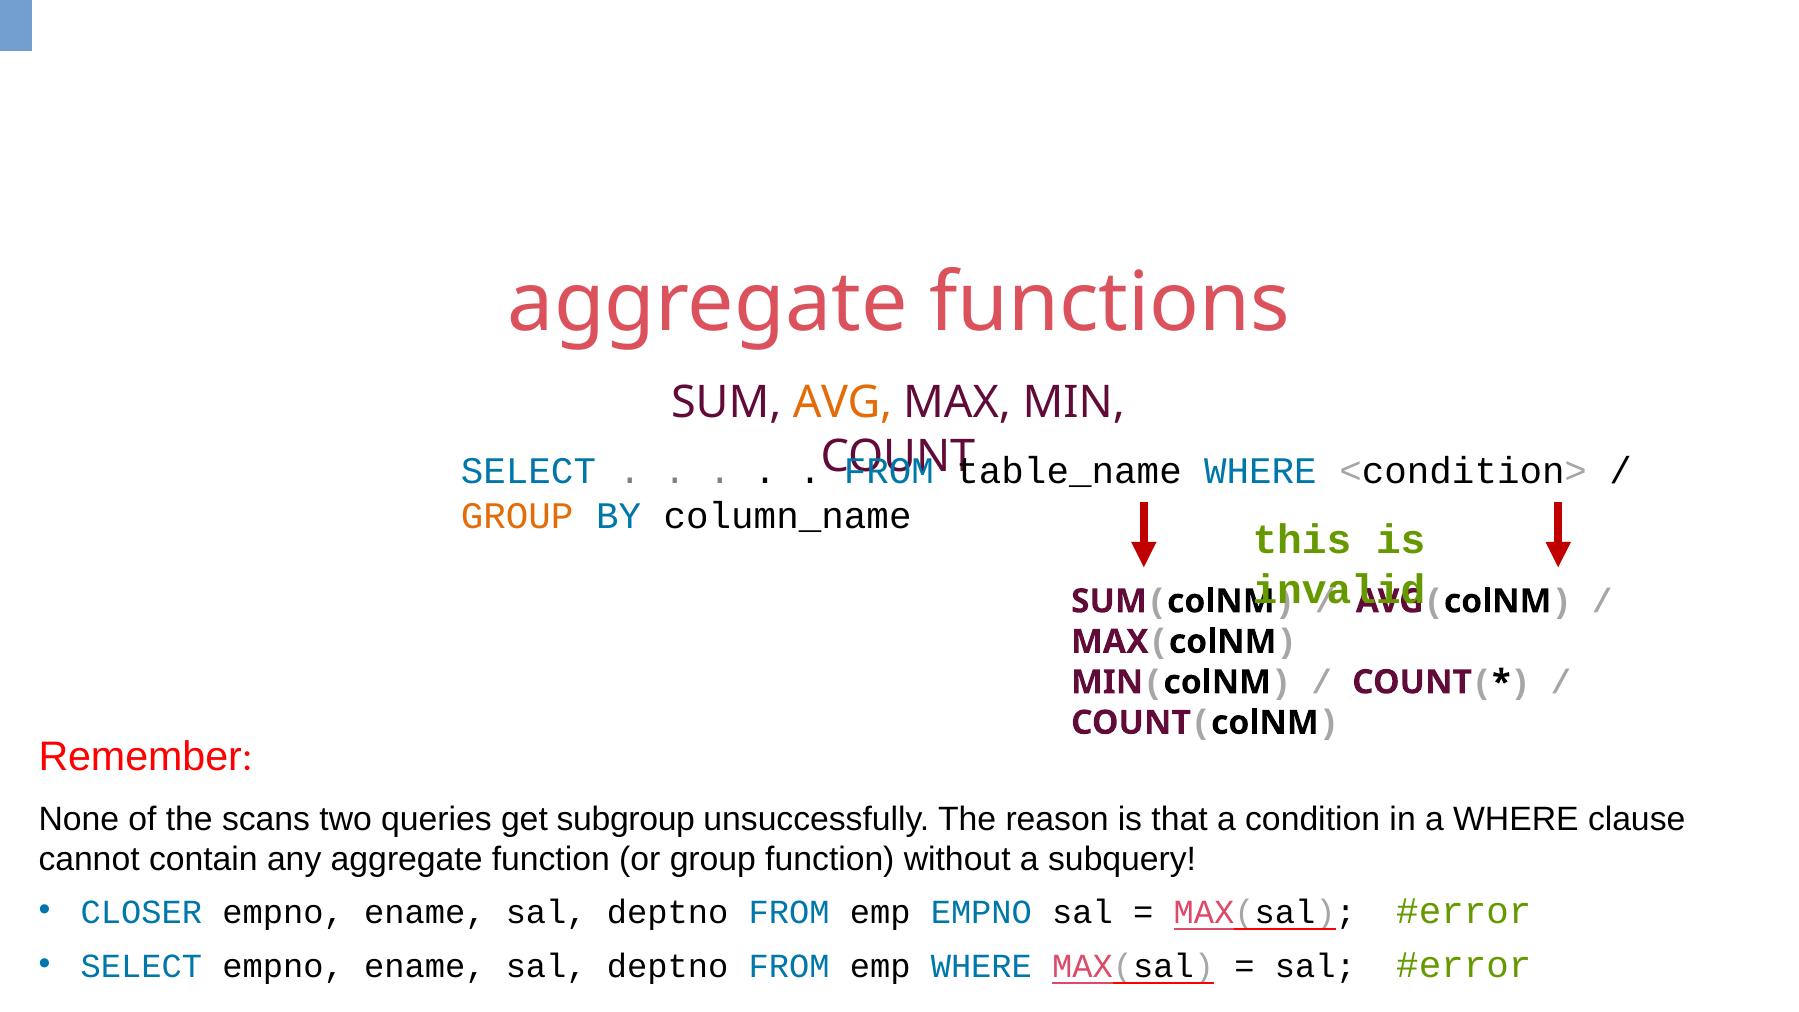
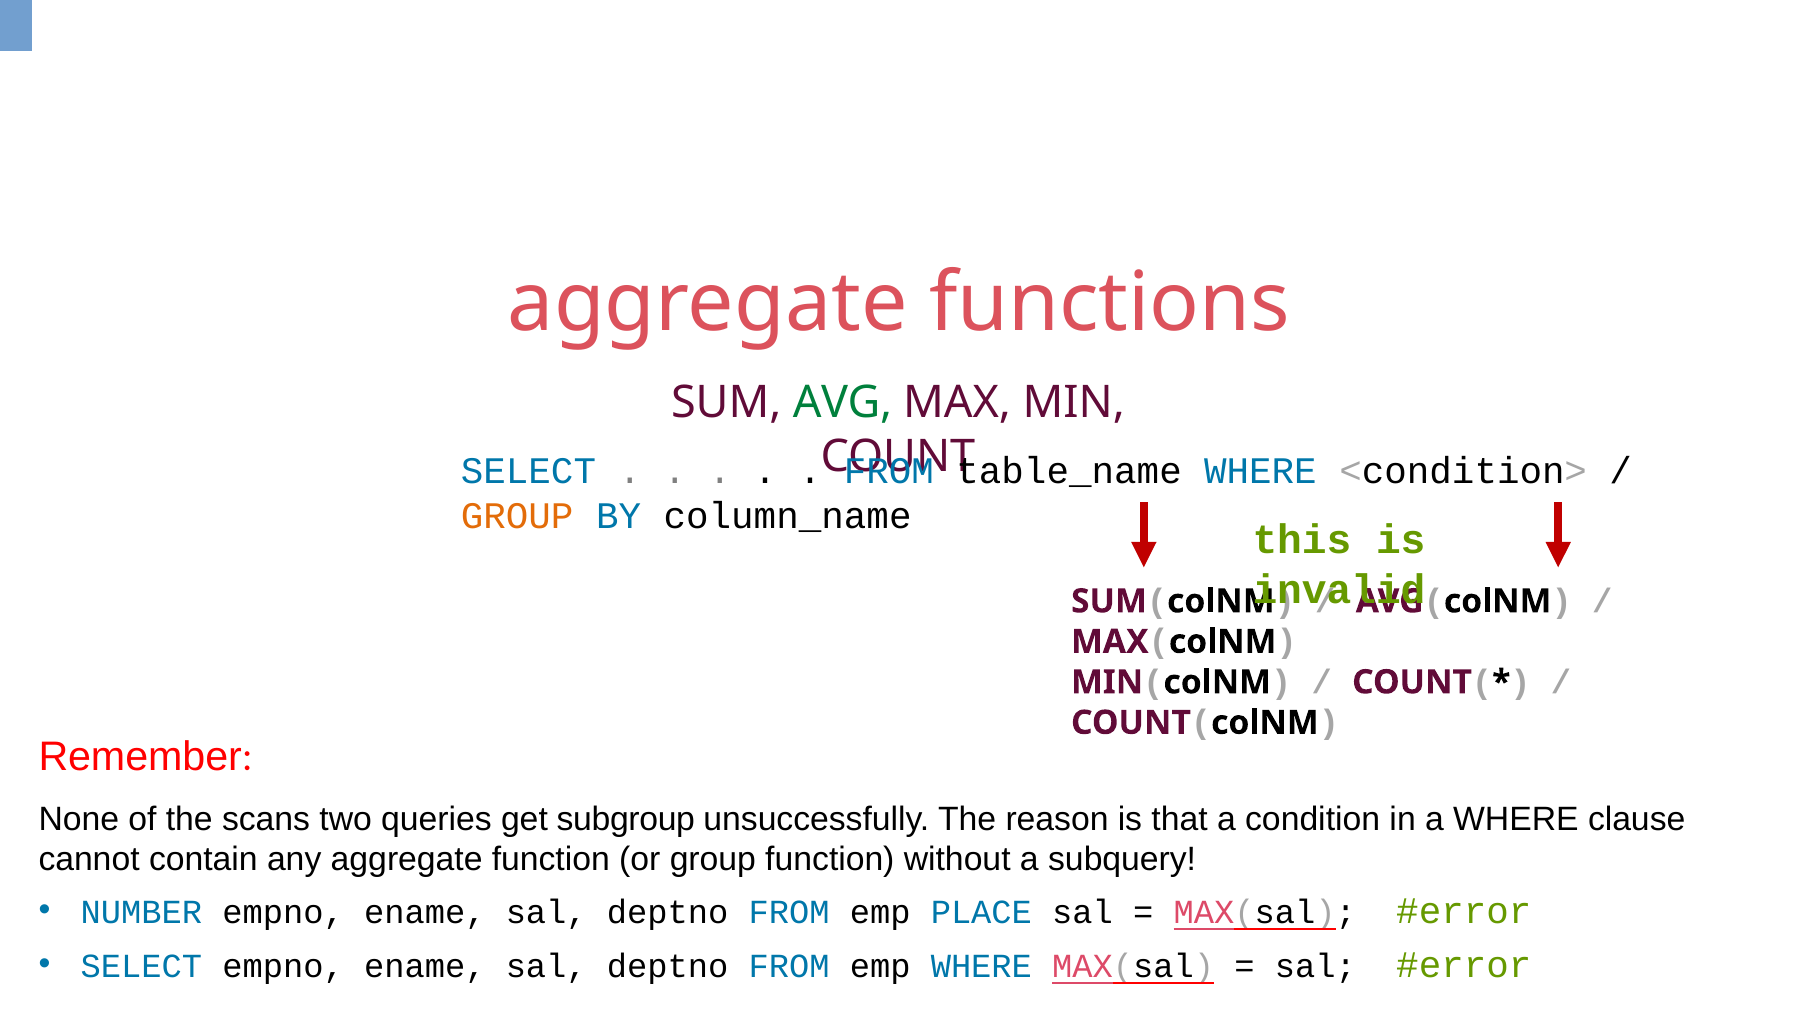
AVG at (842, 403) colour: orange -> green
CLOSER: CLOSER -> NUMBER
emp EMPNO: EMPNO -> PLACE
